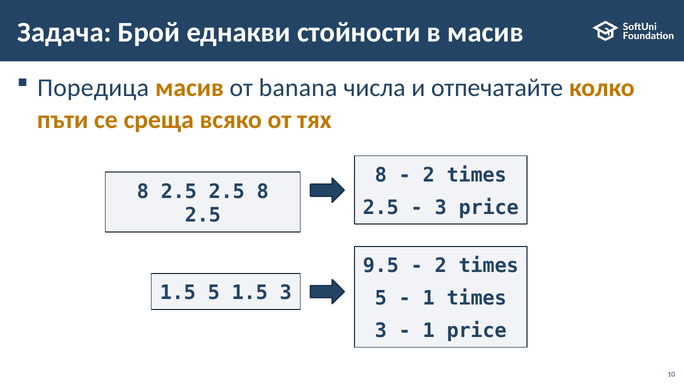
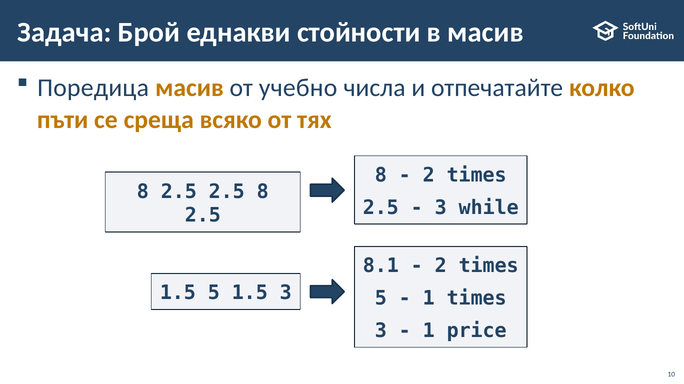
banana: banana -> учебно
3 price: price -> while
9.5: 9.5 -> 8.1
